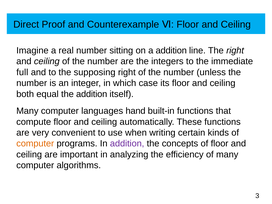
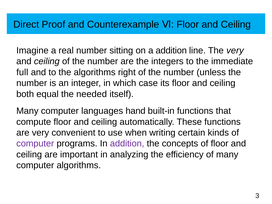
The right: right -> very
the supposing: supposing -> algorithms
the addition: addition -> needed
computer at (35, 144) colour: orange -> purple
